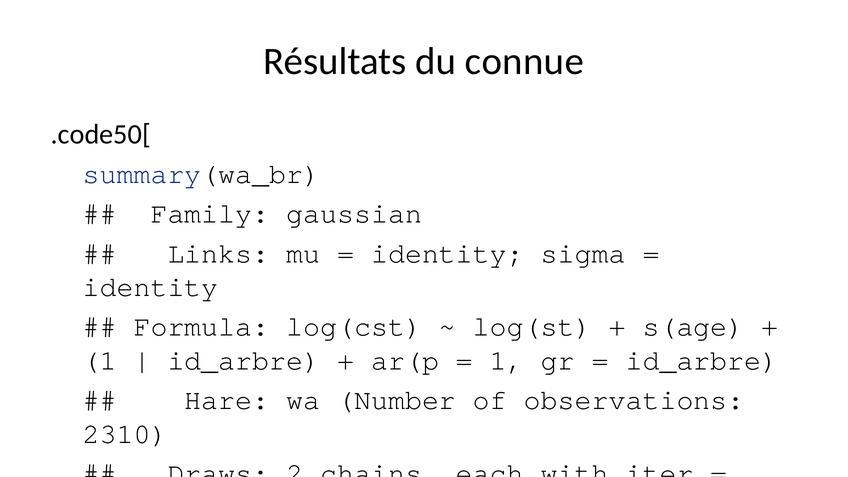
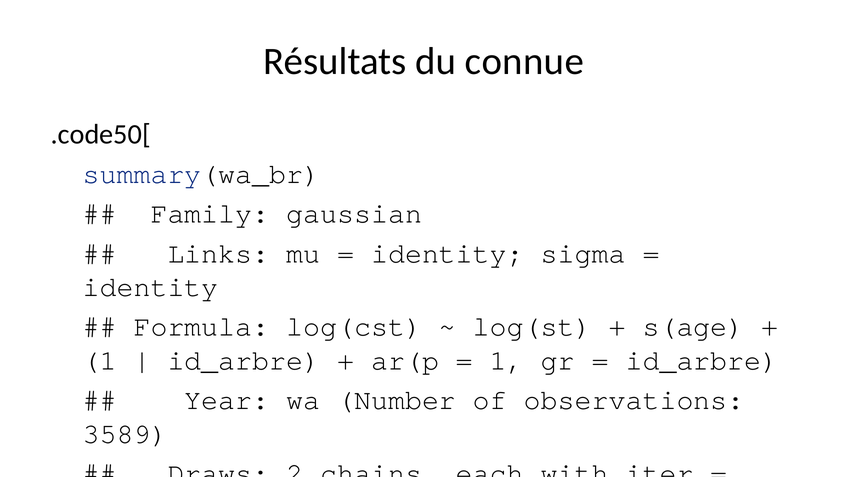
Hare: Hare -> Year
2310: 2310 -> 3589
